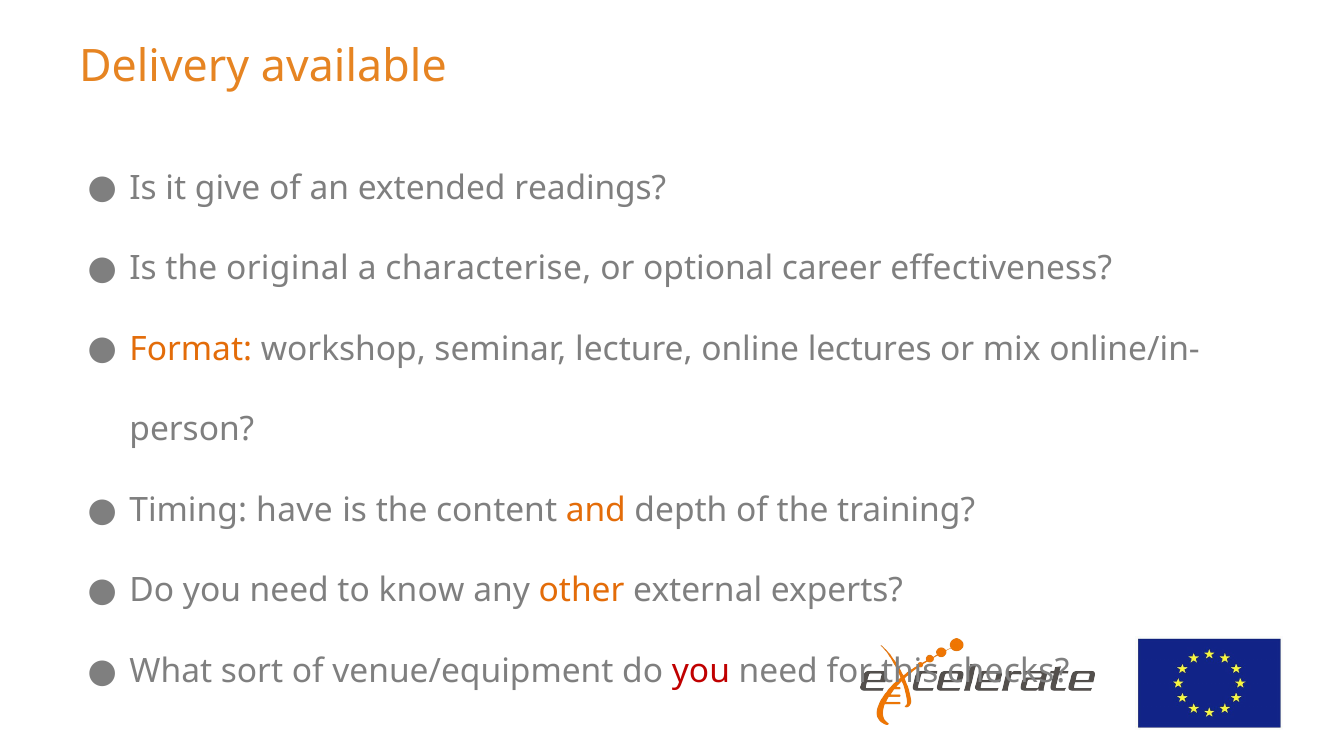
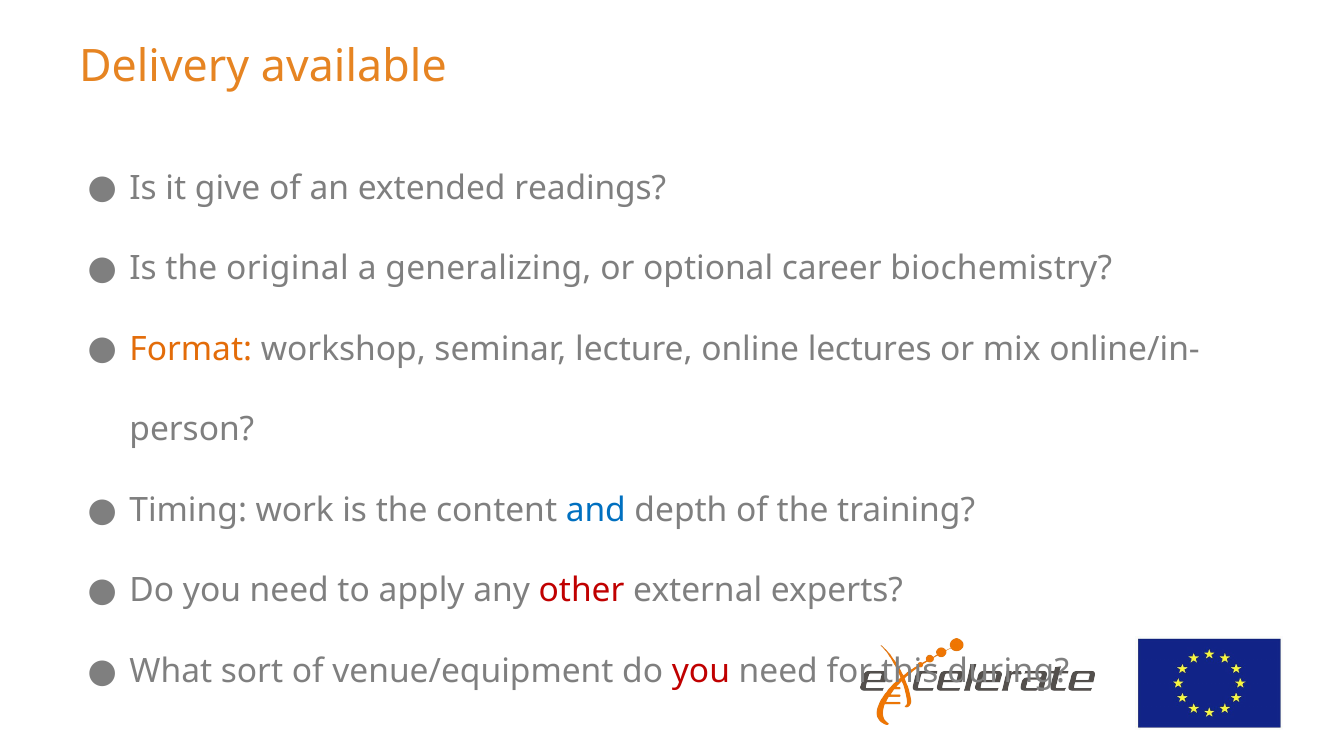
characterise: characterise -> generalizing
effectiveness: effectiveness -> biochemistry
have: have -> work
and colour: orange -> blue
know: know -> apply
other colour: orange -> red
checks: checks -> during
